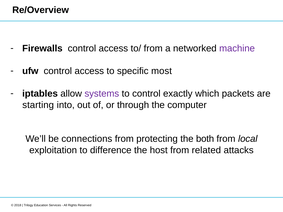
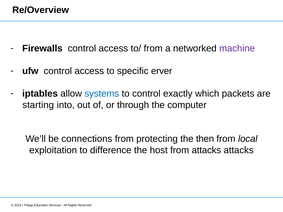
most: most -> erver
systems colour: purple -> blue
both: both -> then
from related: related -> attacks
